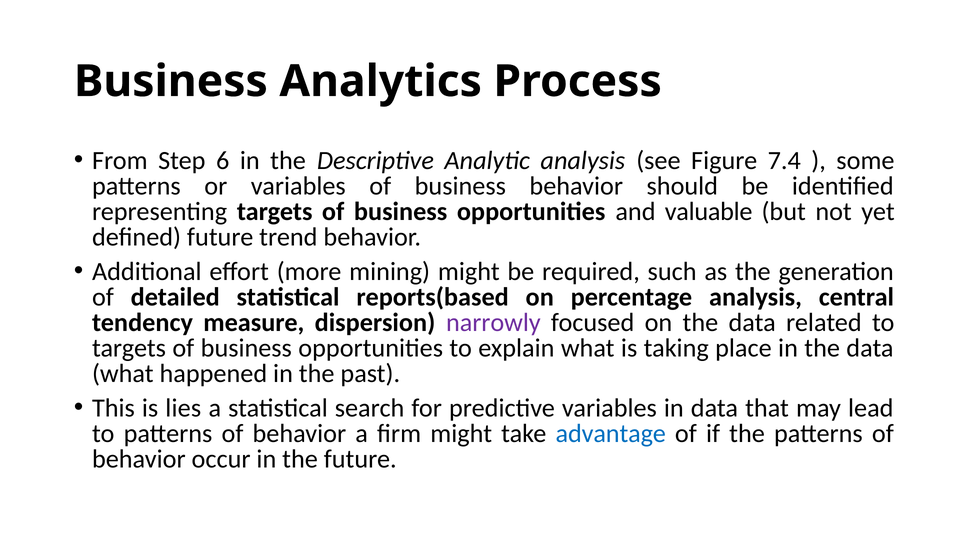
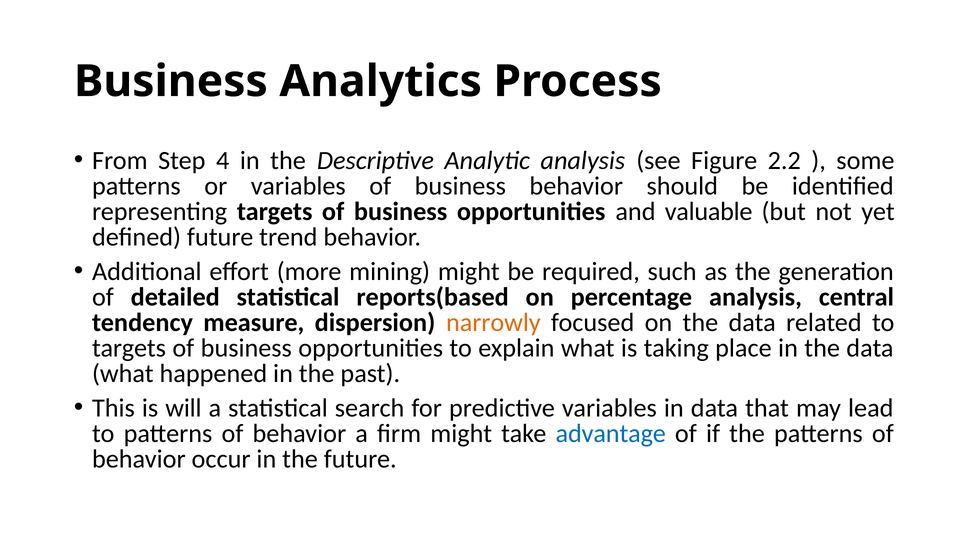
6: 6 -> 4
7.4: 7.4 -> 2.2
narrowly colour: purple -> orange
lies: lies -> will
